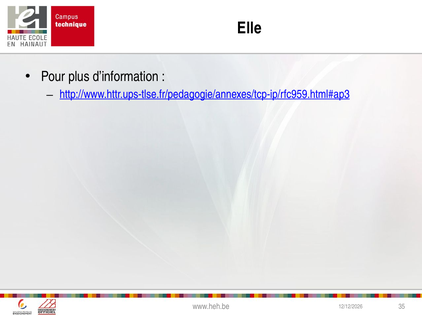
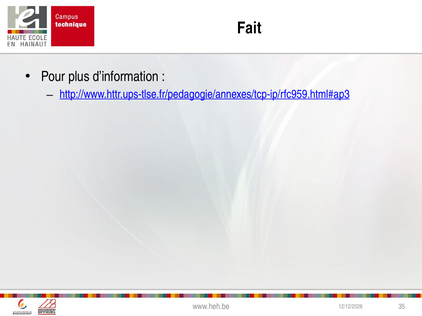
Elle: Elle -> Fait
